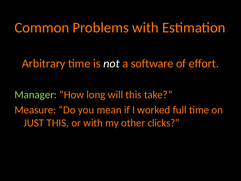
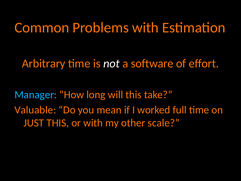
Manager colour: light green -> light blue
Measure: Measure -> Valuable
clicks: clicks -> scale
